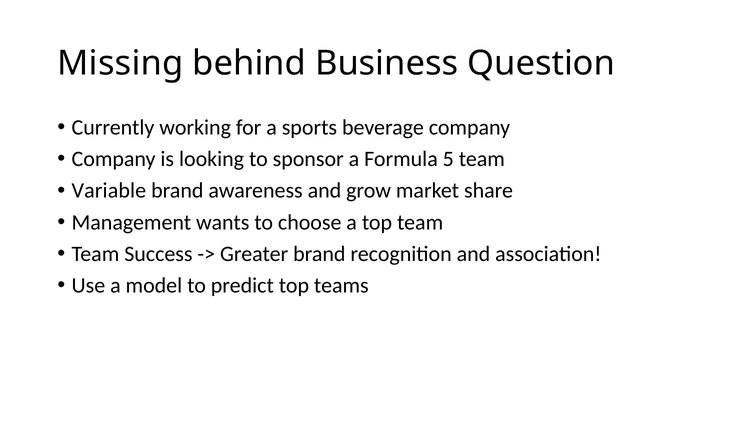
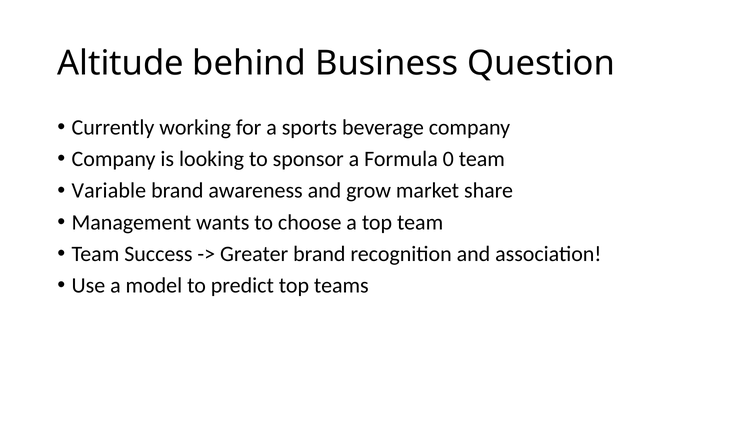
Missing: Missing -> Altitude
5: 5 -> 0
